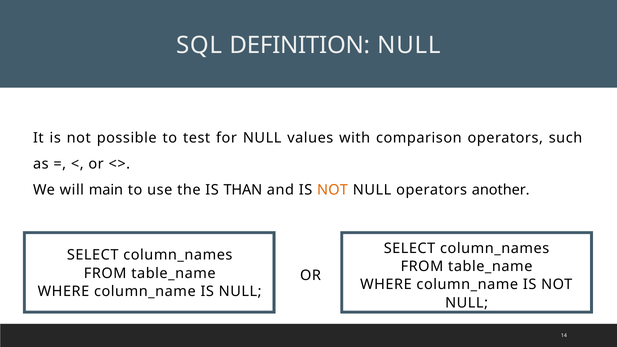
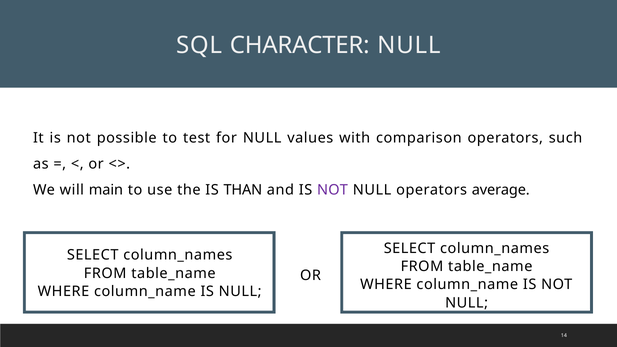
DEFINITION: DEFINITION -> CHARACTER
NOT at (332, 190) colour: orange -> purple
another: another -> average
